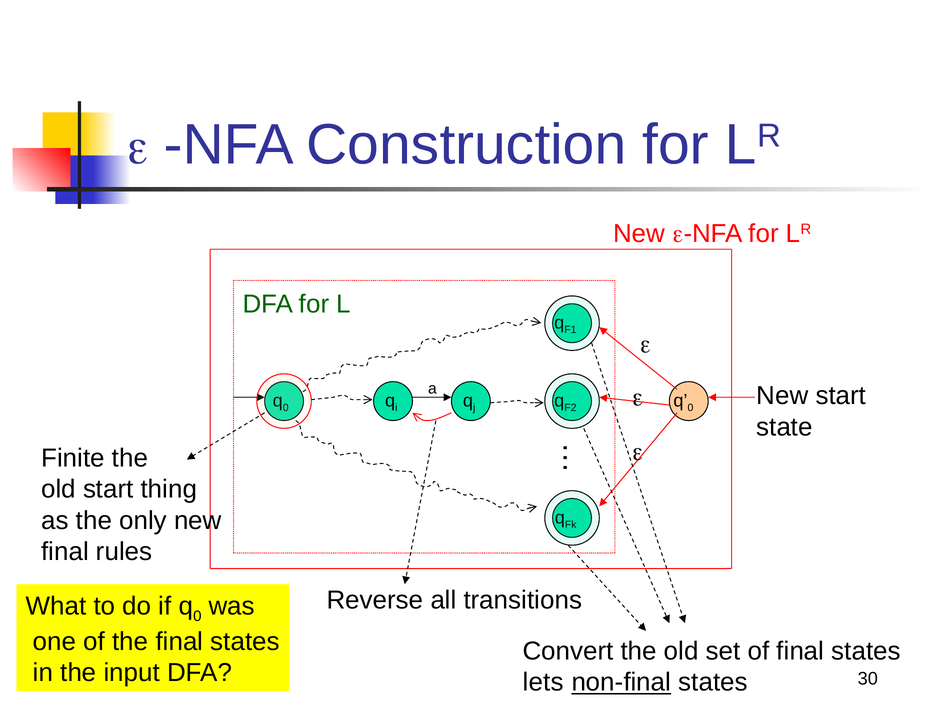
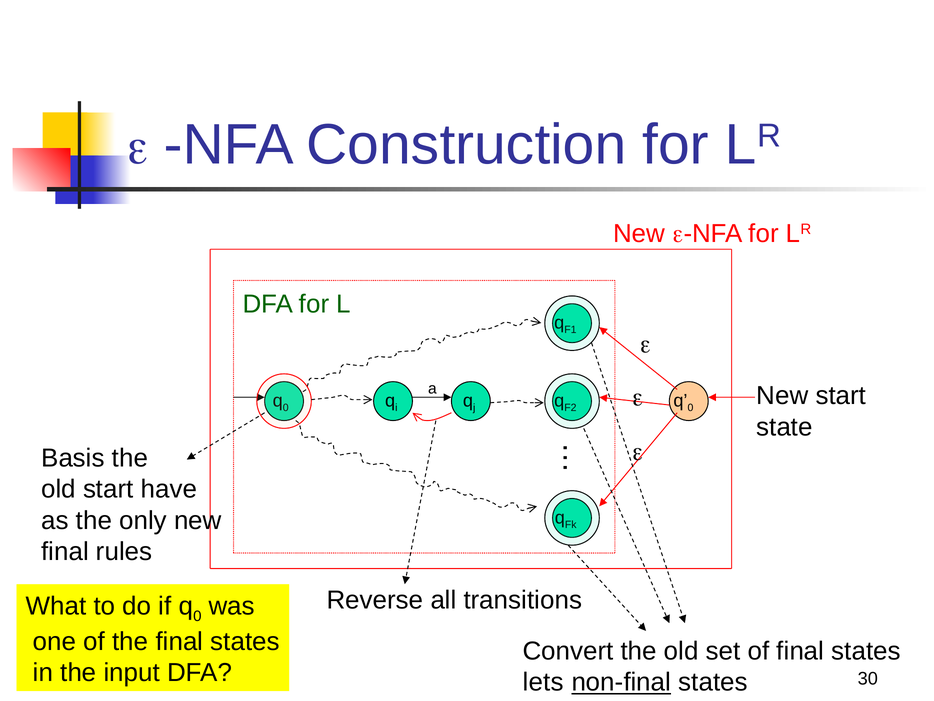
Finite: Finite -> Basis
thing: thing -> have
